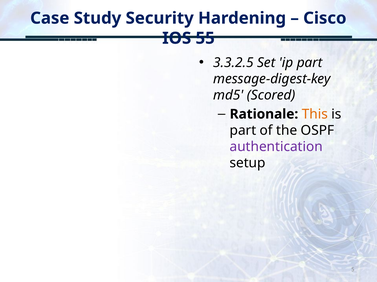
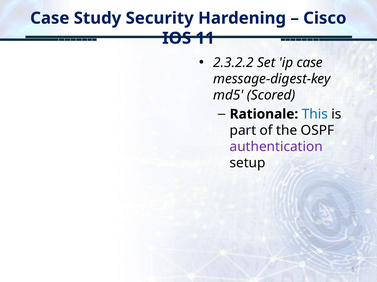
55: 55 -> 11
3.3.2.5: 3.3.2.5 -> 2.3.2.2
ip part: part -> case
This colour: orange -> blue
